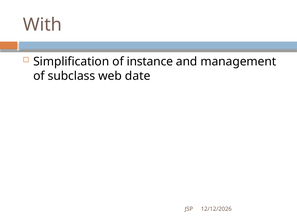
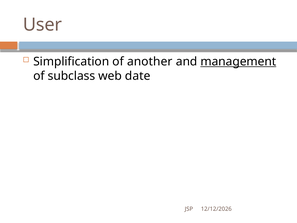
With: With -> User
instance: instance -> another
management underline: none -> present
